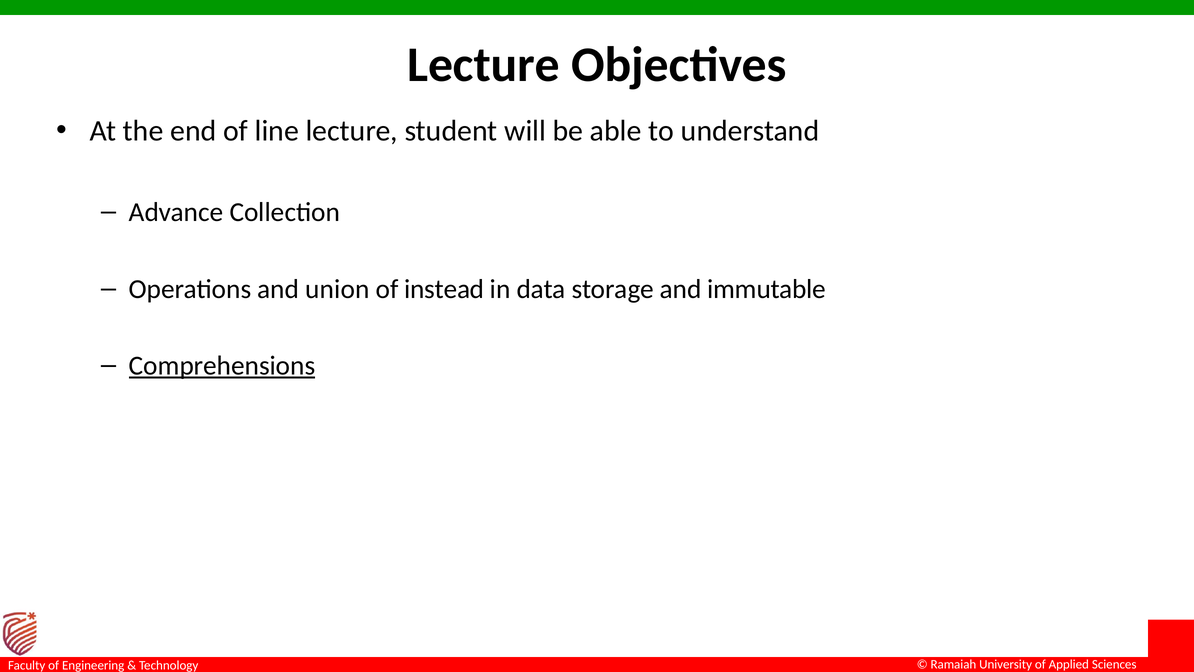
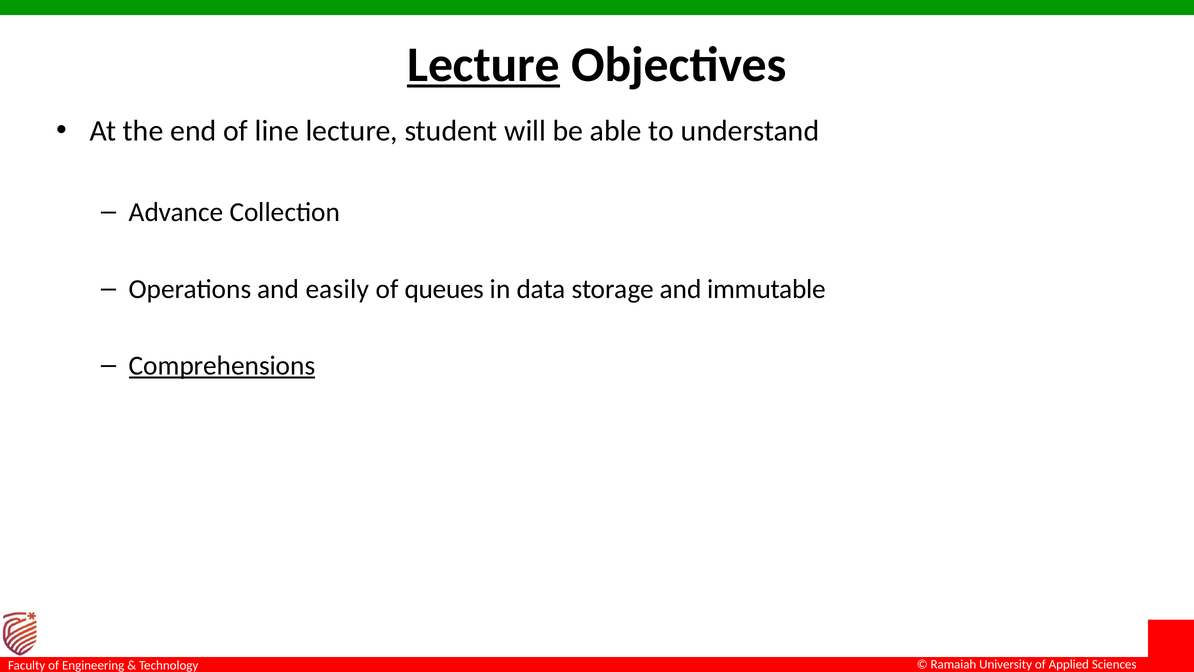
Lecture at (484, 65) underline: none -> present
union: union -> easily
instead: instead -> queues
